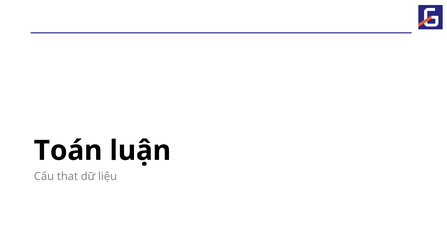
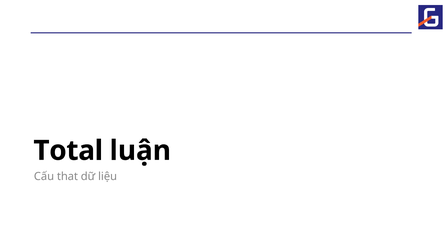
Toán: Toán -> Total
